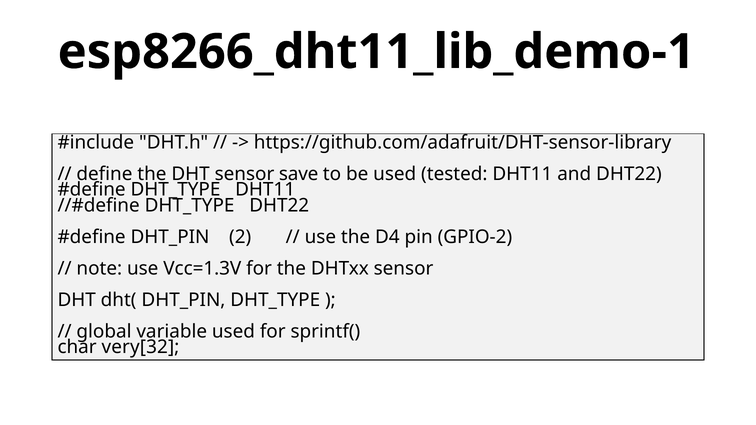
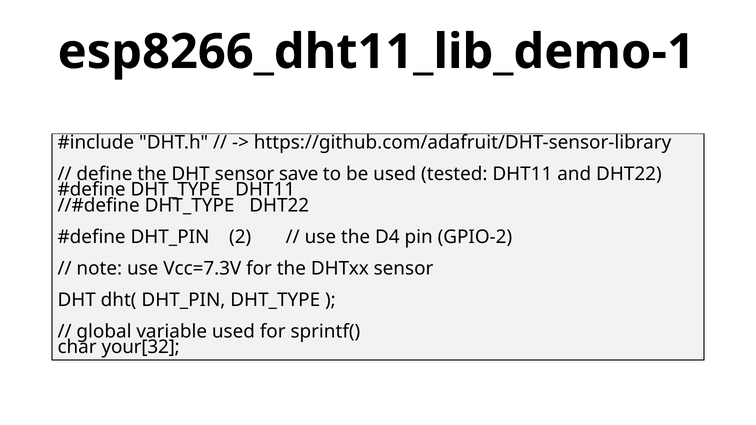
Vcc=1.3V: Vcc=1.3V -> Vcc=7.3V
very[32: very[32 -> your[32
